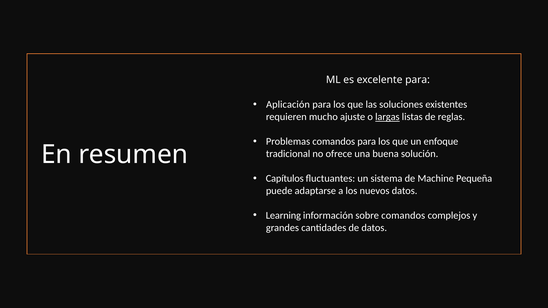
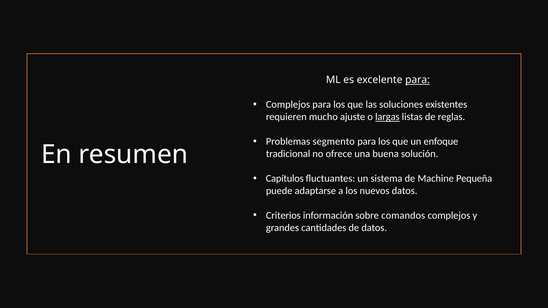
para at (418, 80) underline: none -> present
Aplicación at (288, 105): Aplicación -> Complejos
Problemas comandos: comandos -> segmento
Learning: Learning -> Criterios
